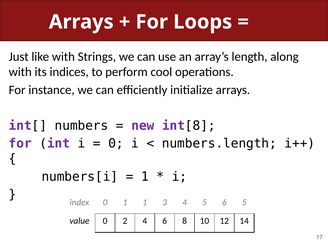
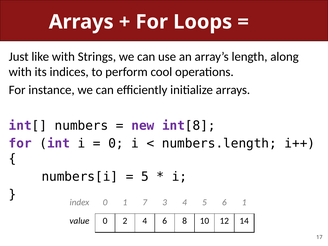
1 at (145, 177): 1 -> 5
1 1: 1 -> 7
6 5: 5 -> 1
